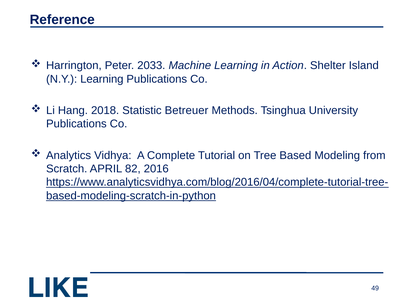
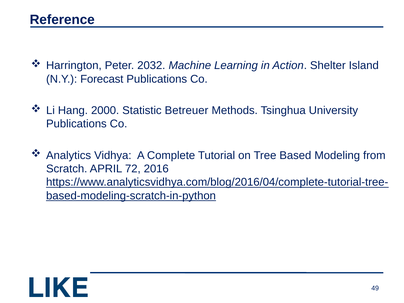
2033: 2033 -> 2032
N.Y Learning: Learning -> Forecast
2018: 2018 -> 2000
82: 82 -> 72
